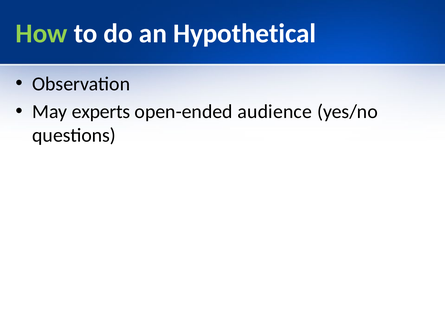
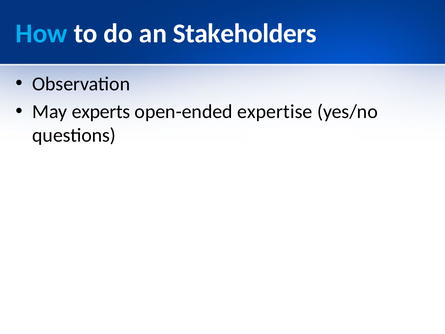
How colour: light green -> light blue
Hypothetical: Hypothetical -> Stakeholders
audience: audience -> expertise
